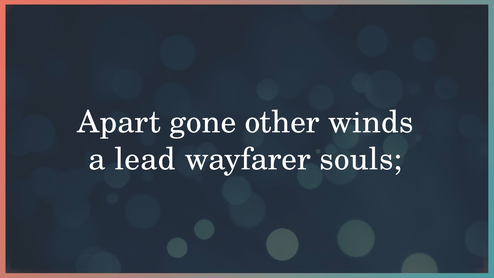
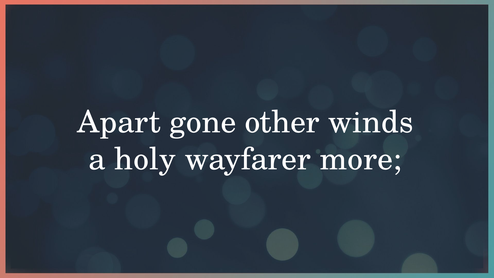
lead: lead -> holy
souls: souls -> more
